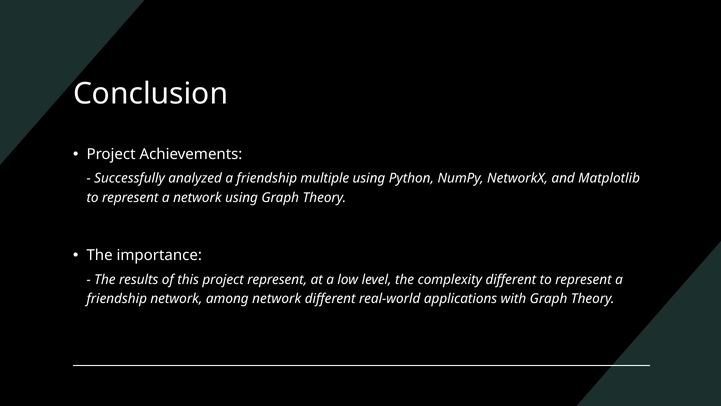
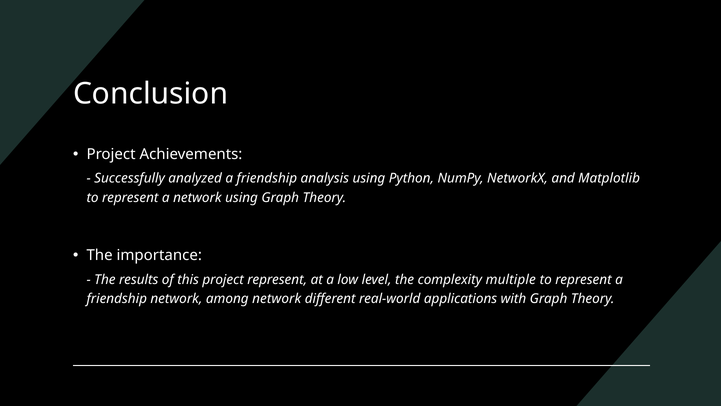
multiple: multiple -> analysis
complexity different: different -> multiple
